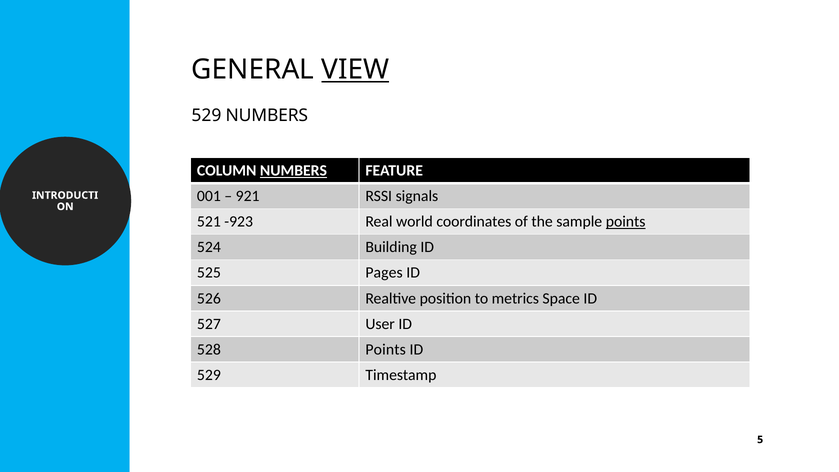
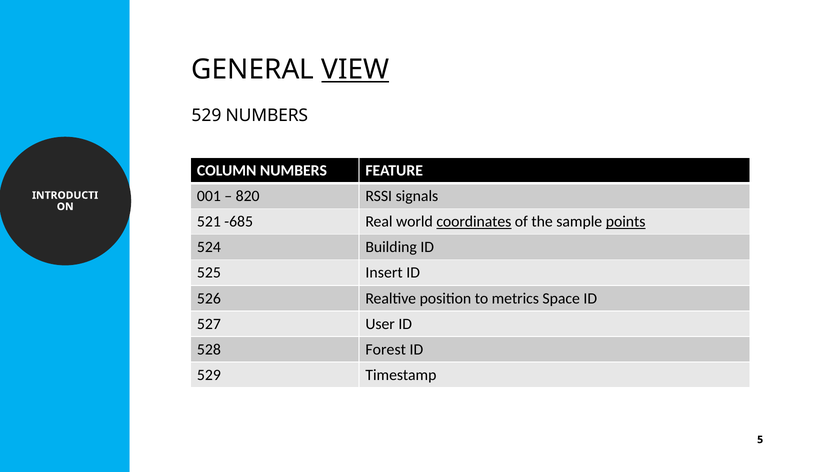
NUMBERS at (293, 171) underline: present -> none
921: 921 -> 820
-923: -923 -> -685
coordinates underline: none -> present
525 Pages: Pages -> Insert
528 Points: Points -> Forest
